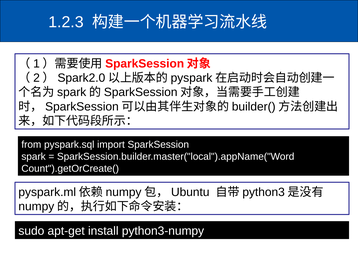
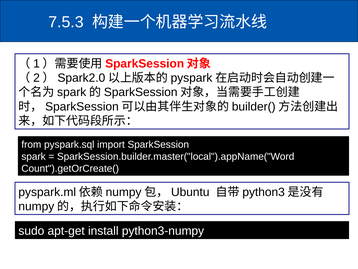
1.2.3: 1.2.3 -> 7.5.3
